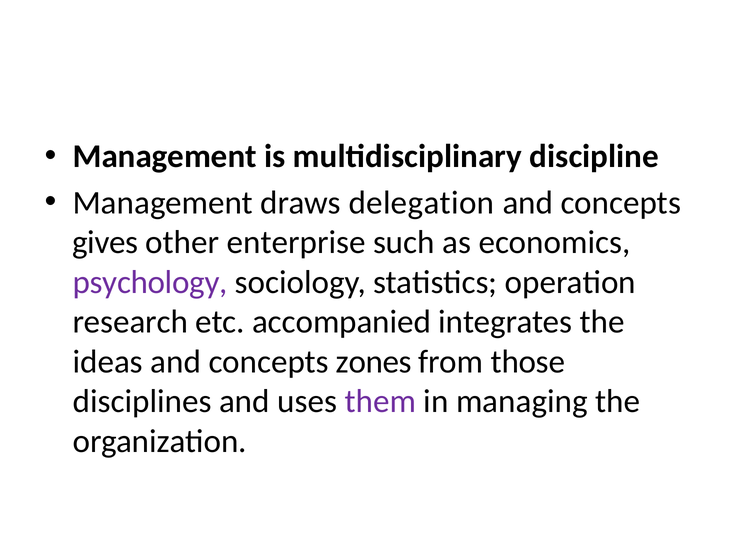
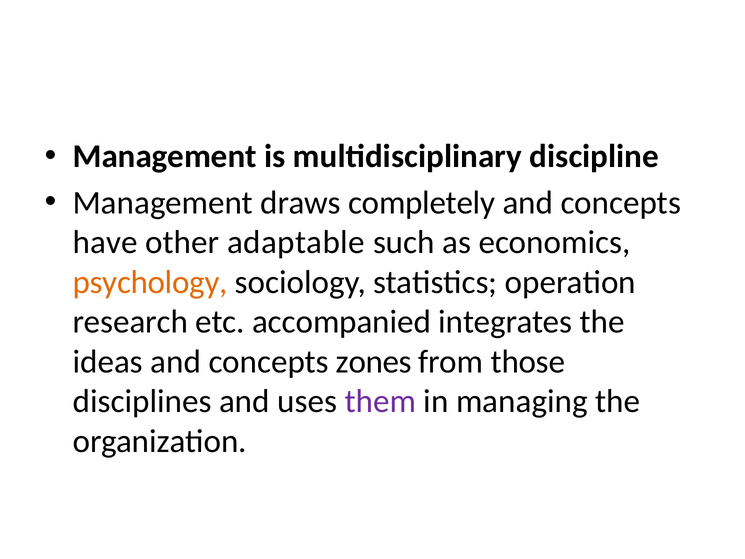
delegation: delegation -> completely
gives: gives -> have
enterprise: enterprise -> adaptable
psychology colour: purple -> orange
